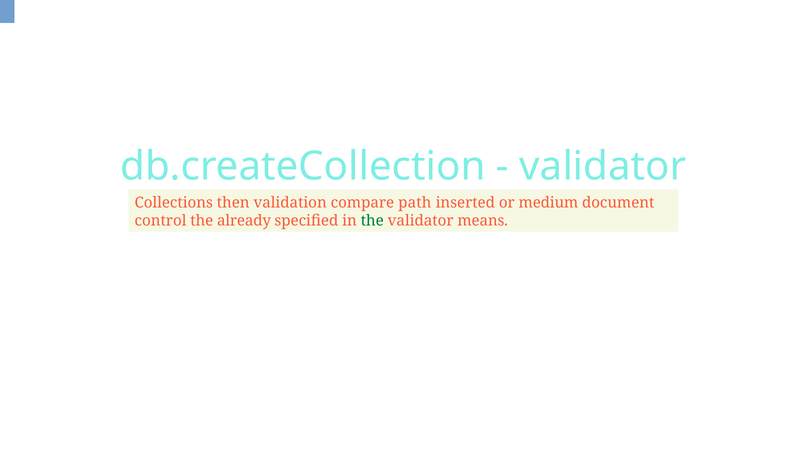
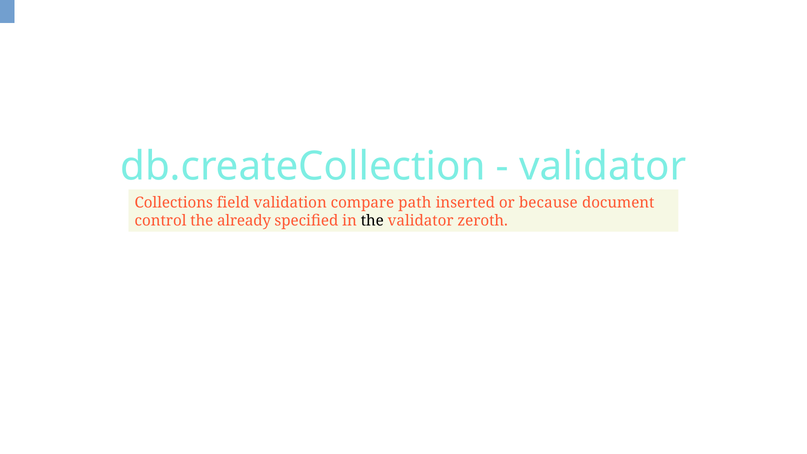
then: then -> field
medium: medium -> because
the at (372, 221) colour: green -> black
means: means -> zeroth
